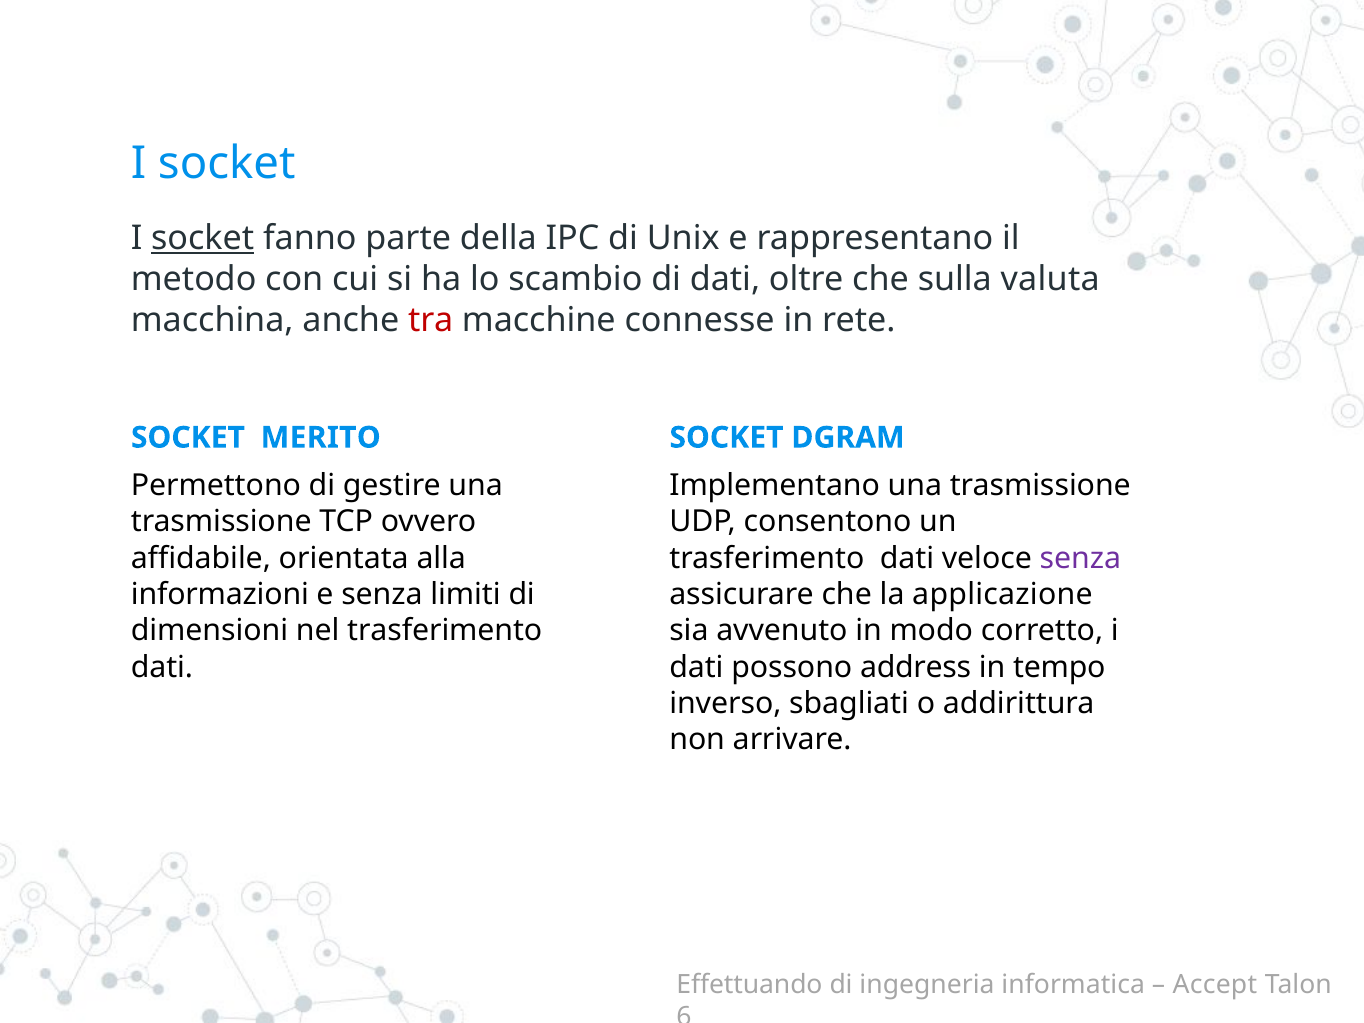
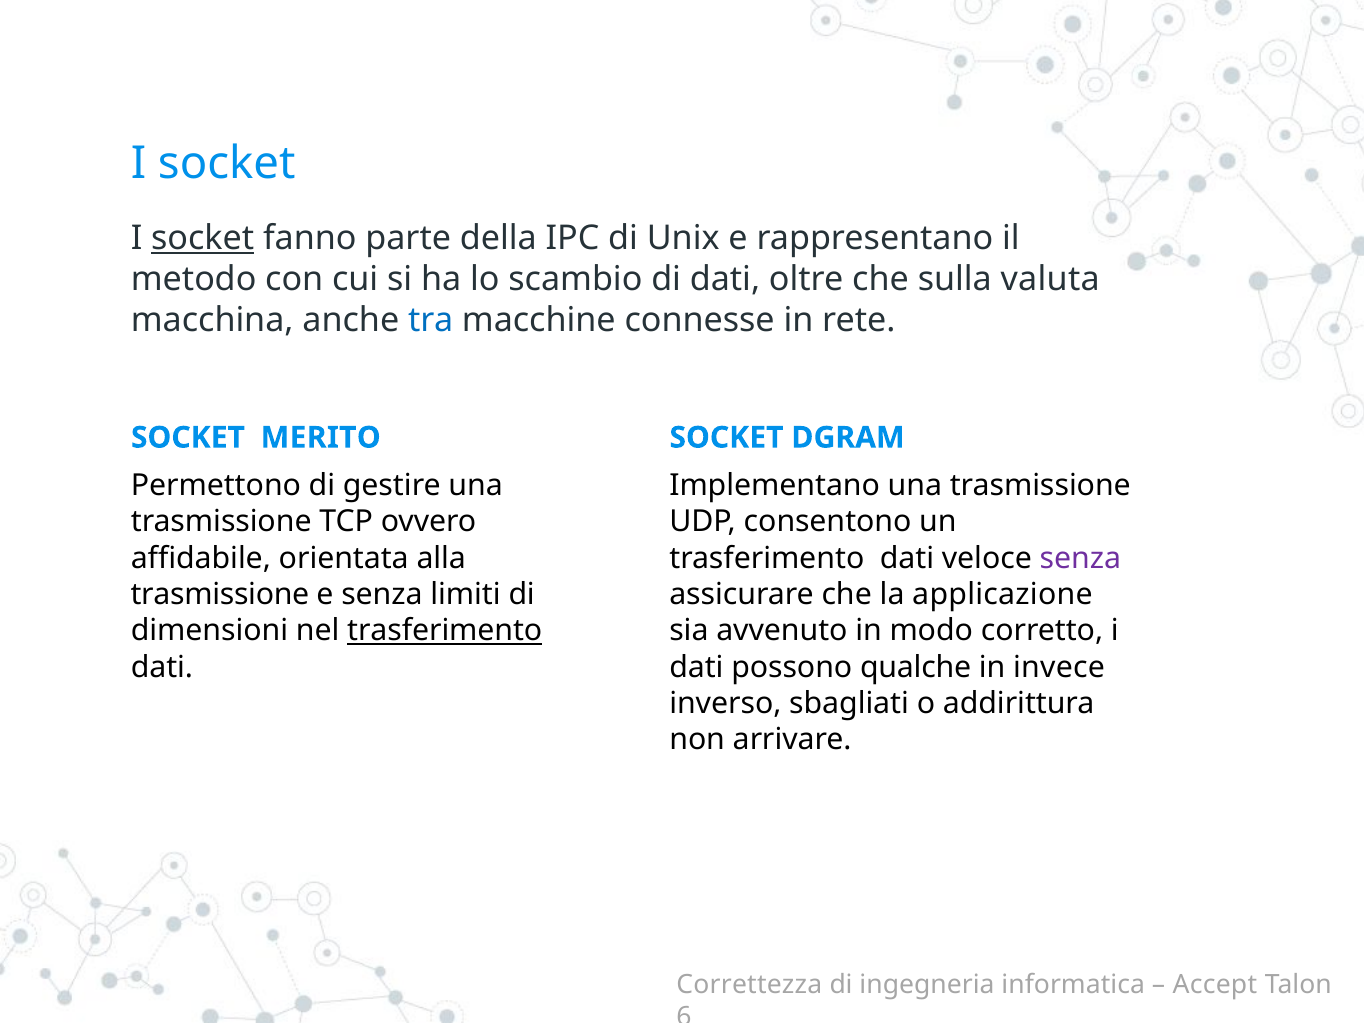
tra colour: red -> blue
informazioni at (220, 594): informazioni -> trasmissione
trasferimento at (445, 631) underline: none -> present
address: address -> qualche
tempo: tempo -> invece
Effettuando: Effettuando -> Correttezza
